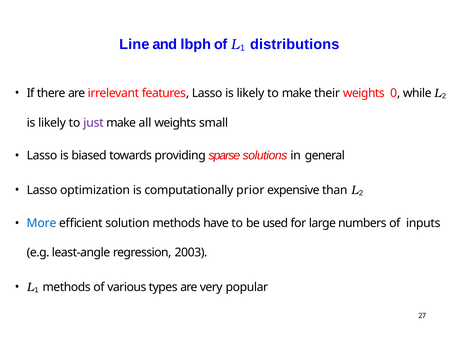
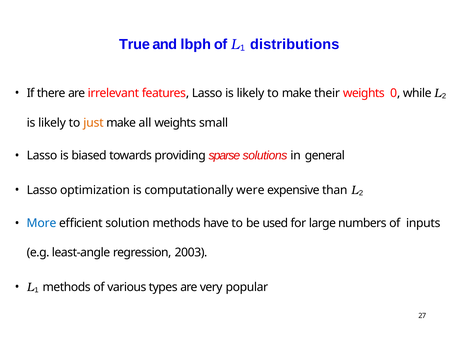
Line: Line -> True
just colour: purple -> orange
prior: prior -> were
